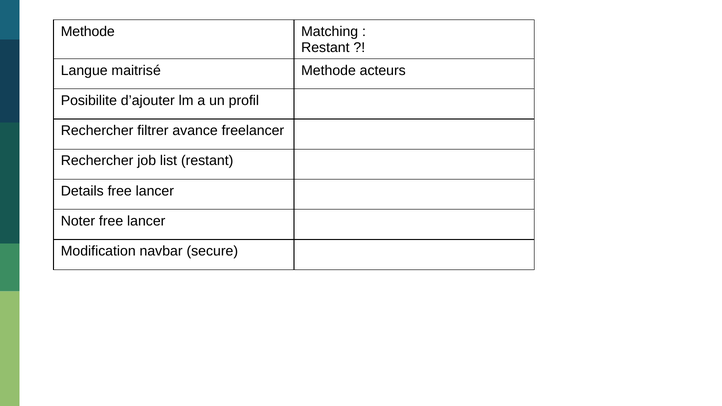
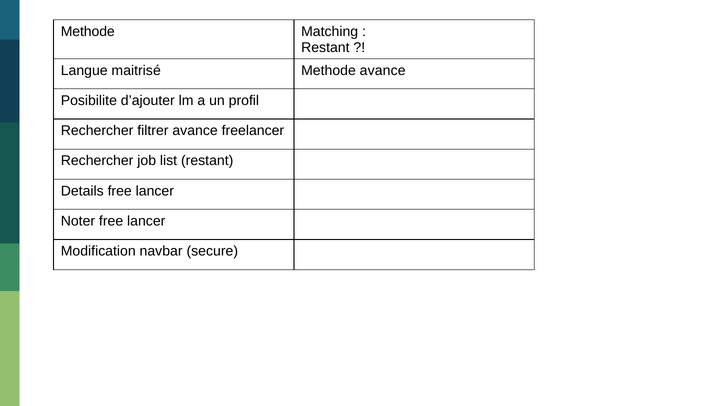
Methode acteurs: acteurs -> avance
